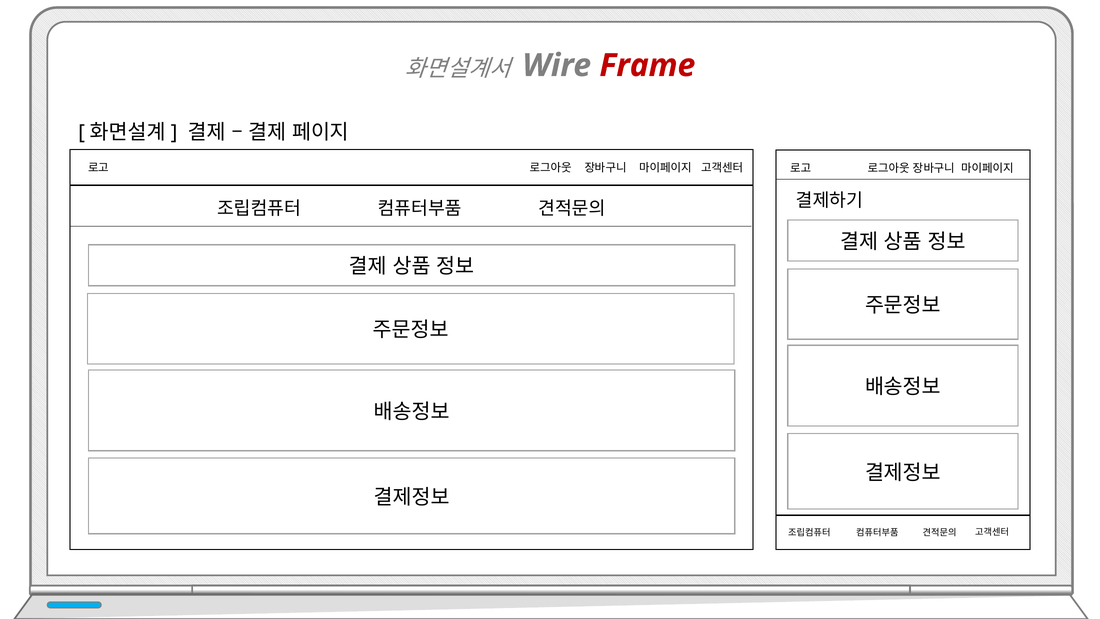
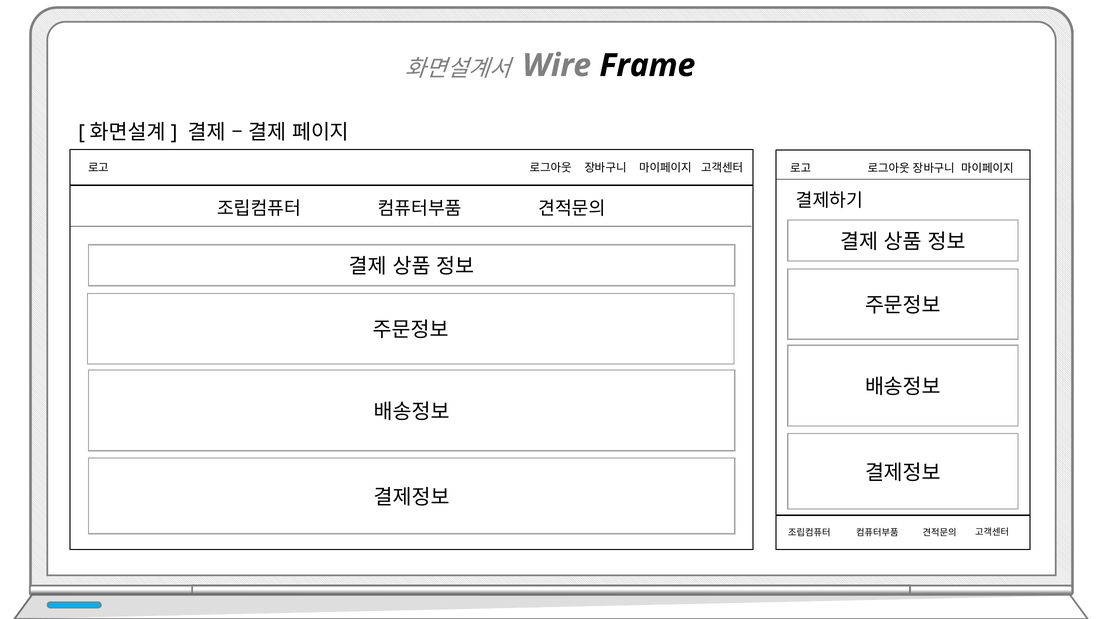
Frame colour: red -> black
